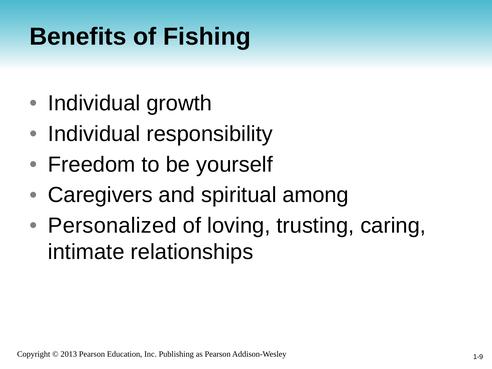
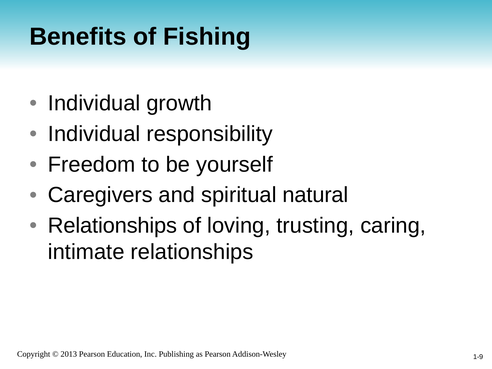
among: among -> natural
Personalized at (112, 226): Personalized -> Relationships
